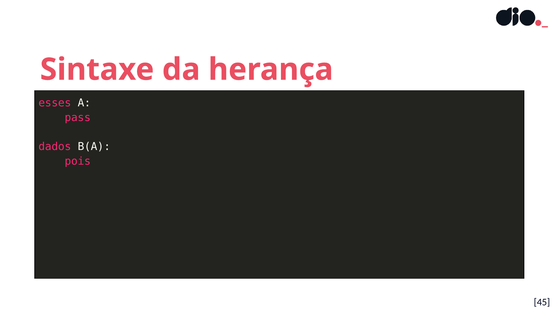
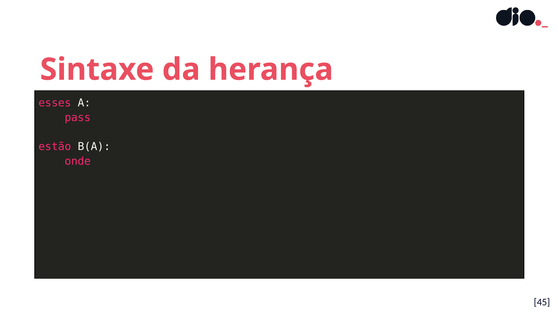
dados: dados -> estão
pois: pois -> onde
